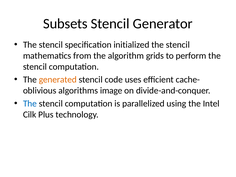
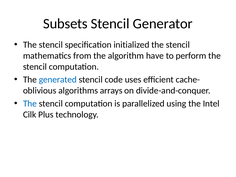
grids: grids -> have
generated colour: orange -> blue
image: image -> arrays
